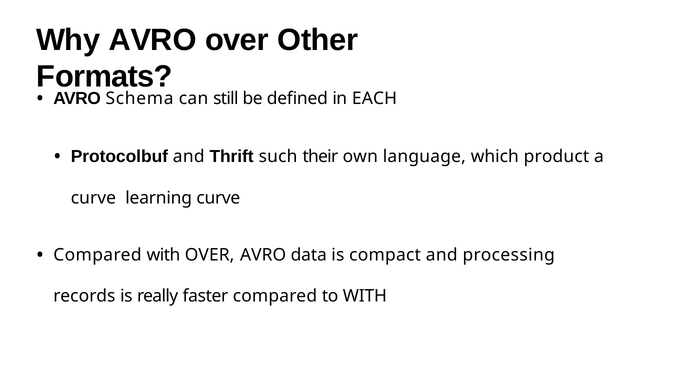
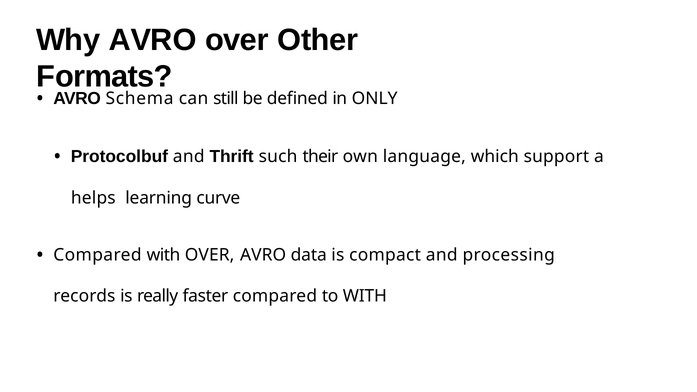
EACH: EACH -> ONLY
product: product -> support
curve at (93, 198): curve -> helps
